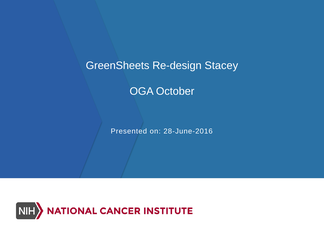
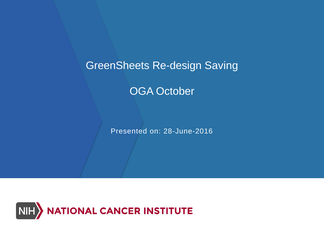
Stacey: Stacey -> Saving
